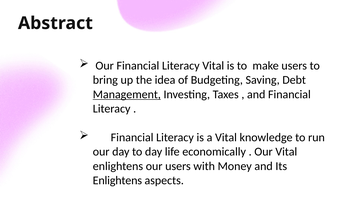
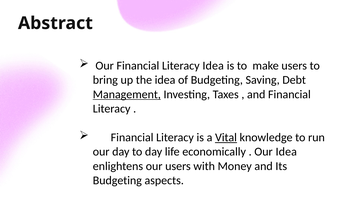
Literacy Vital: Vital -> Idea
Vital at (226, 137) underline: none -> present
Our Vital: Vital -> Idea
Enlightens at (117, 180): Enlightens -> Budgeting
